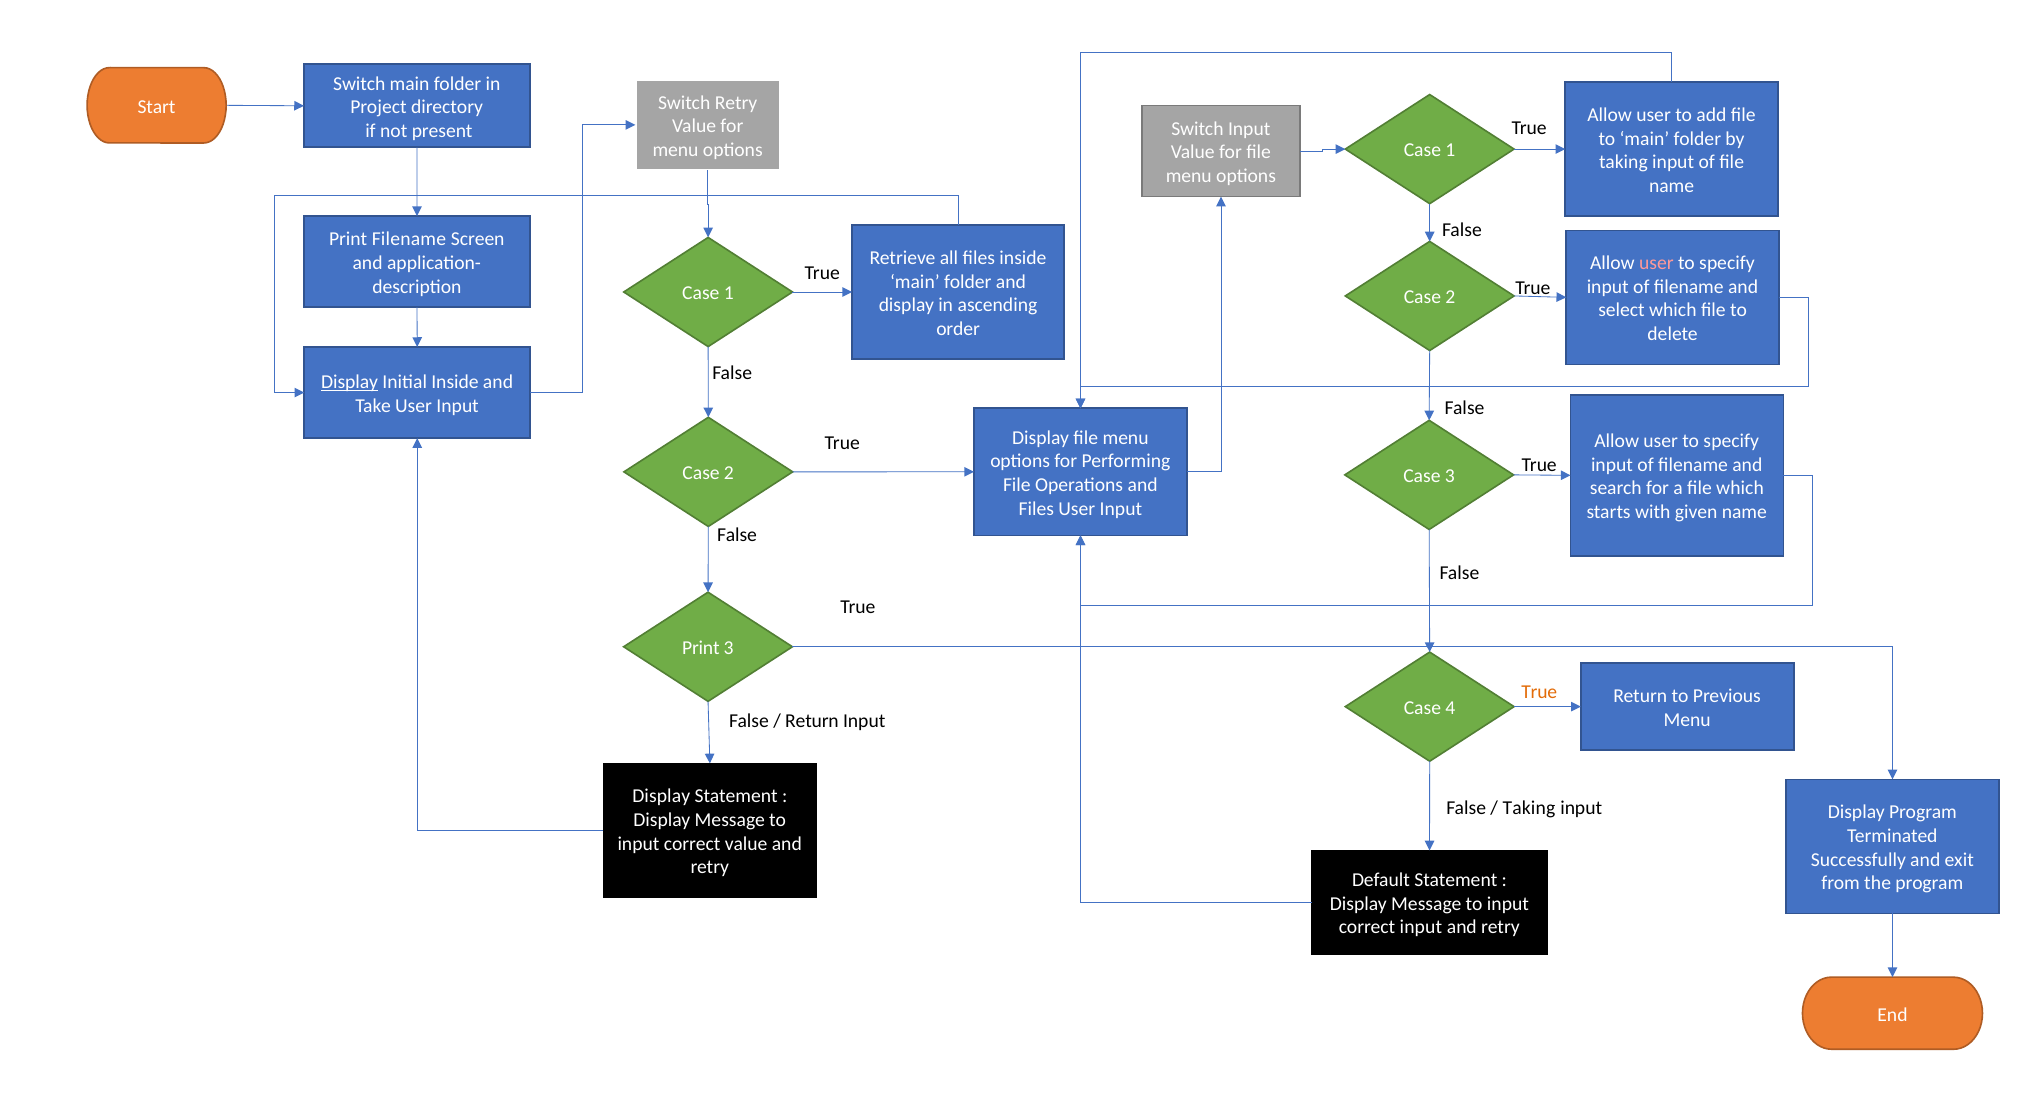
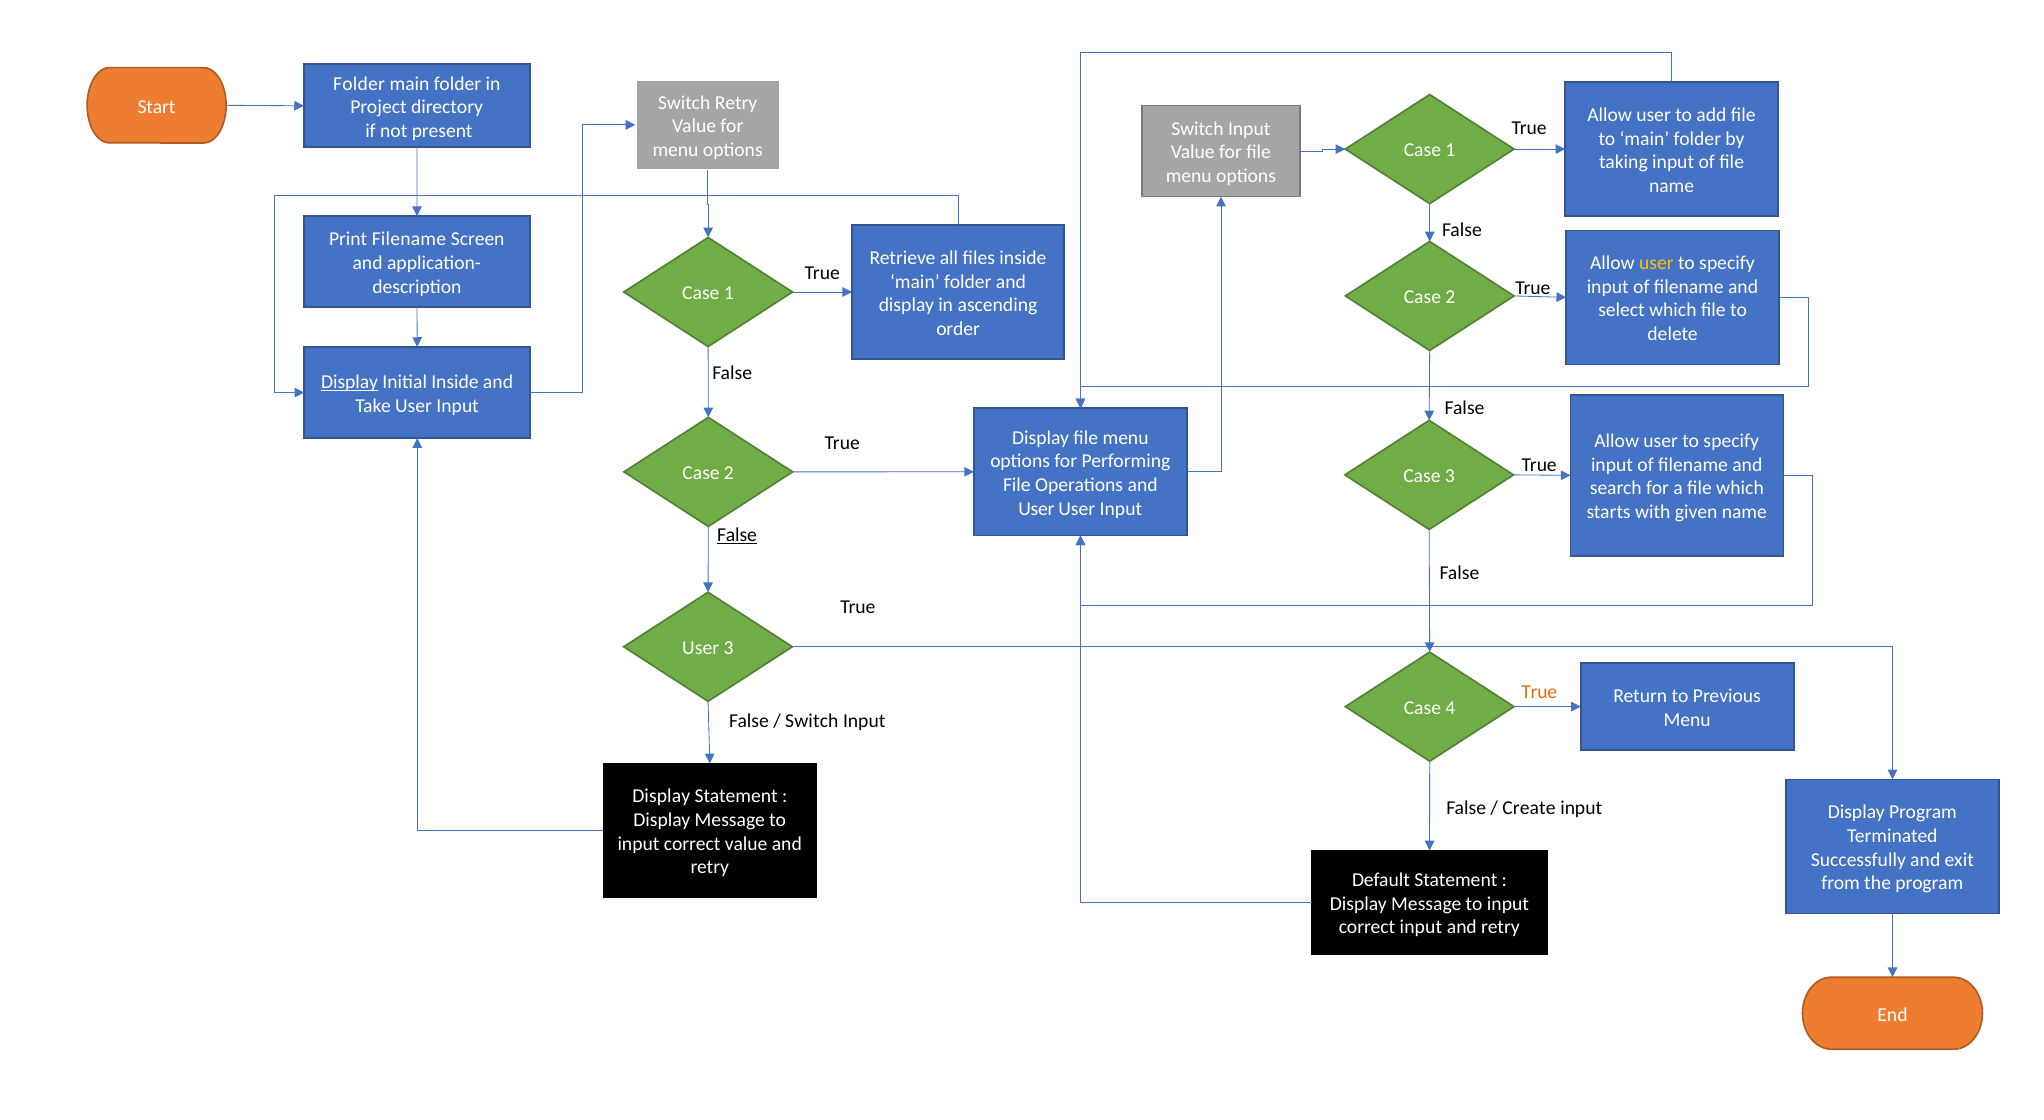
Switch at (359, 84): Switch -> Folder
user at (1656, 263) colour: pink -> yellow
Files at (1036, 509): Files -> User
False at (737, 535) underline: none -> present
Print at (701, 648): Print -> User
Return at (812, 721): Return -> Switch
Taking at (1529, 808): Taking -> Create
